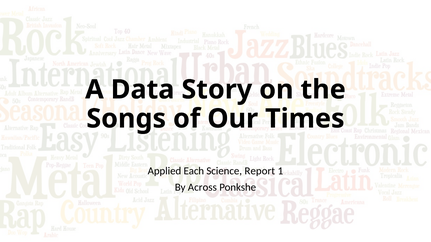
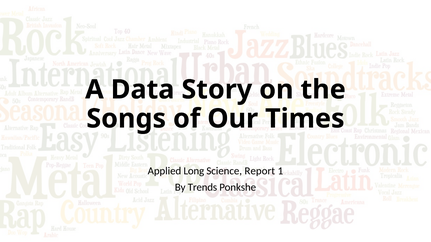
Each: Each -> Long
Across: Across -> Trends
